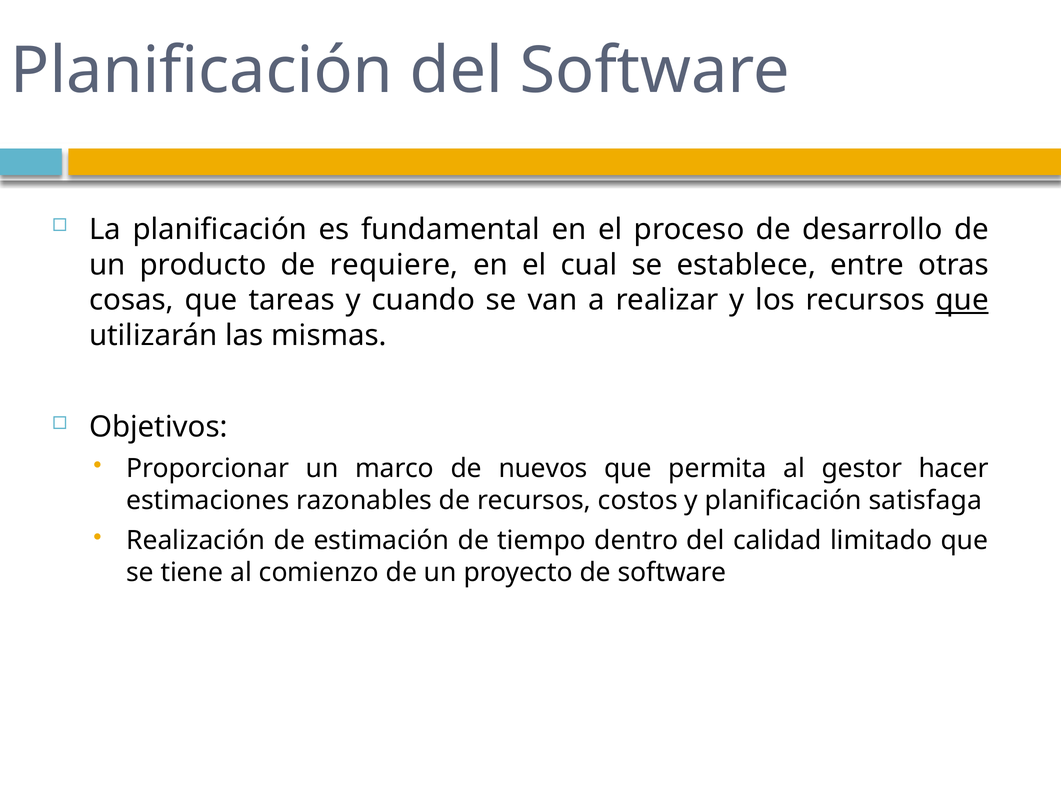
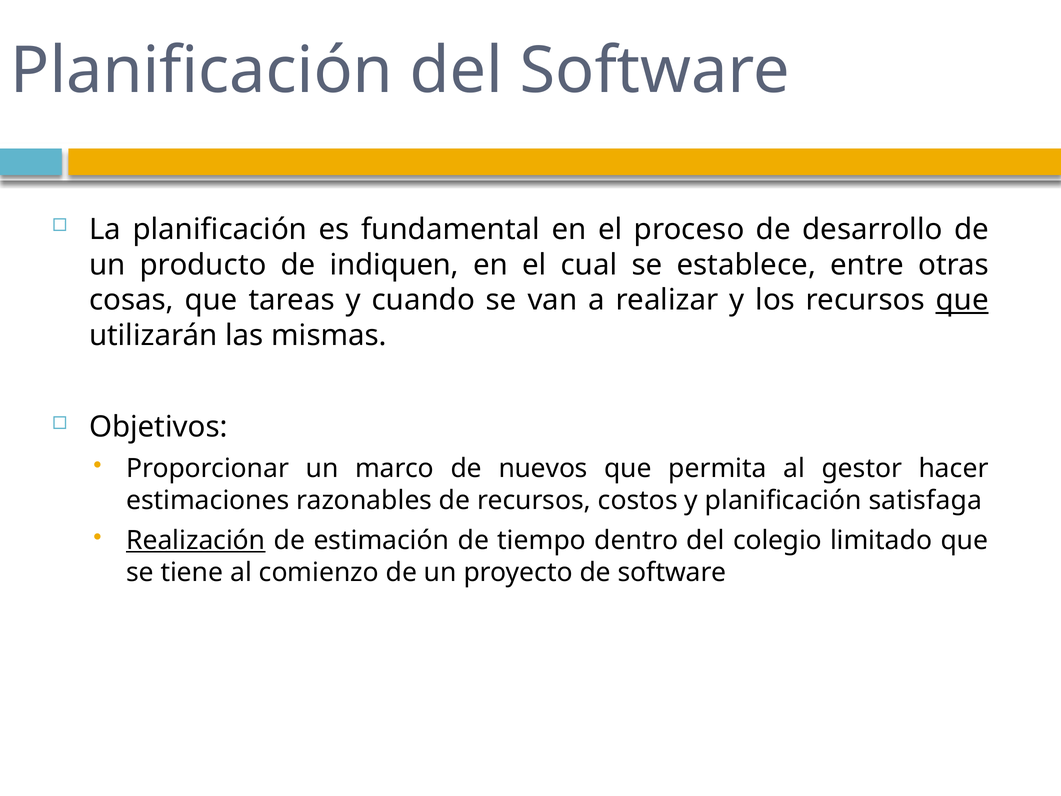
requiere: requiere -> indiquen
Realización underline: none -> present
calidad: calidad -> colegio
